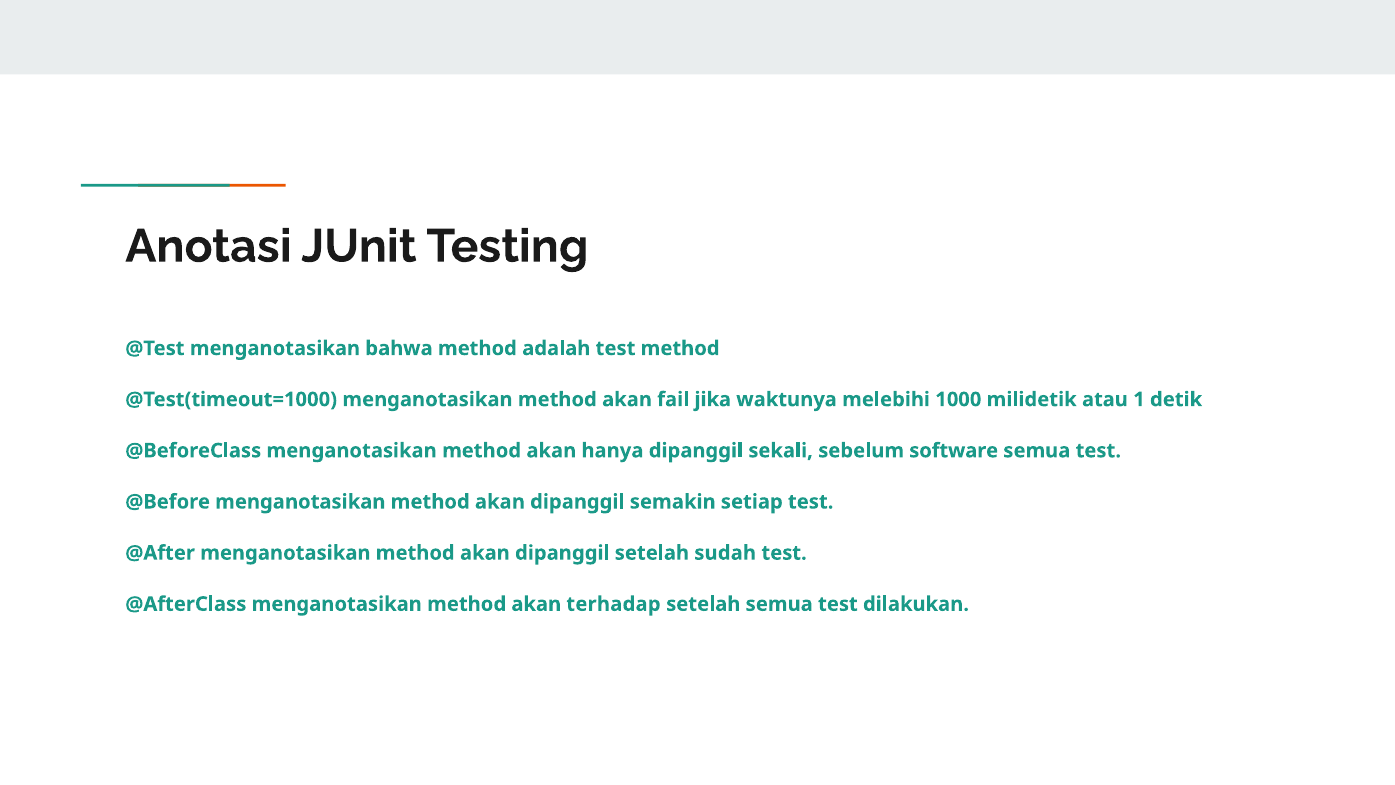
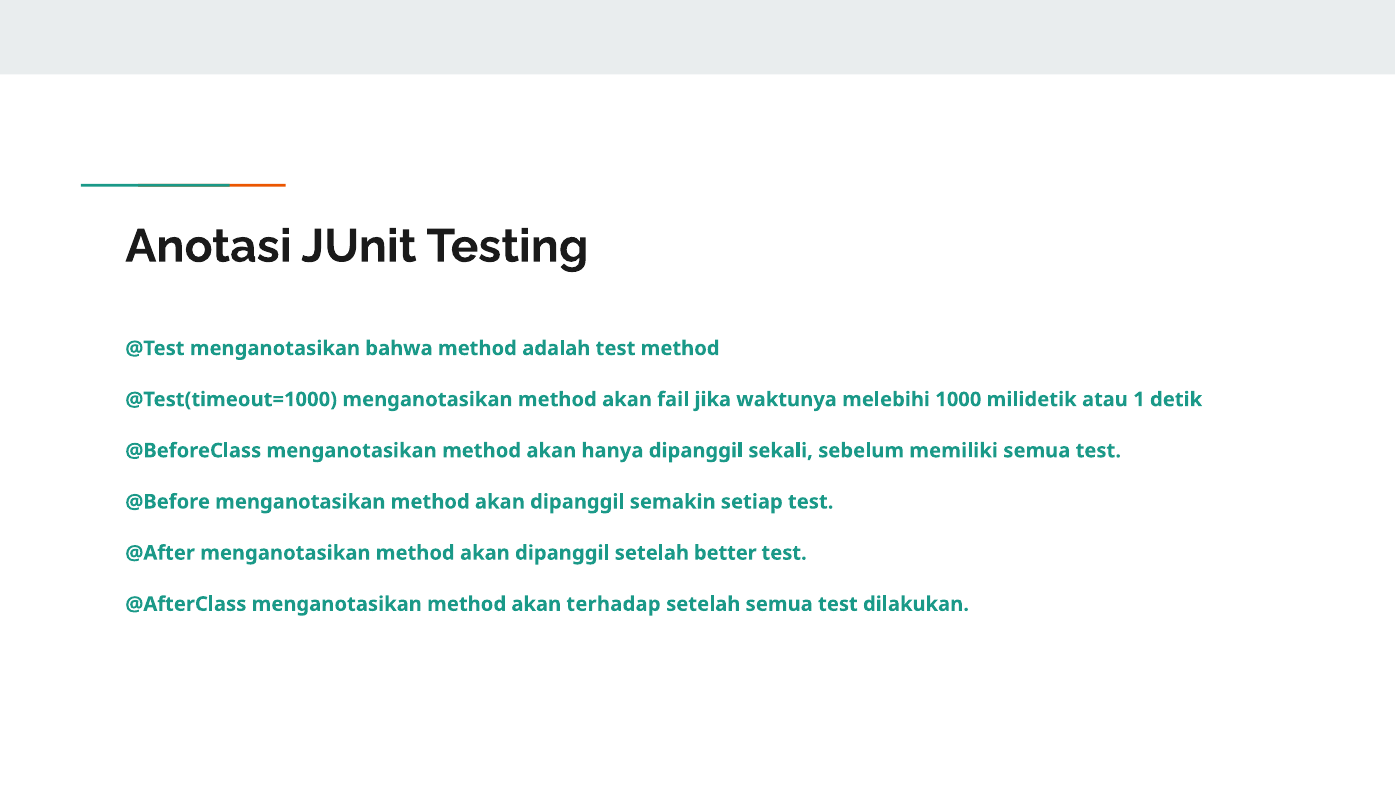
software: software -> memiliki
sudah: sudah -> better
